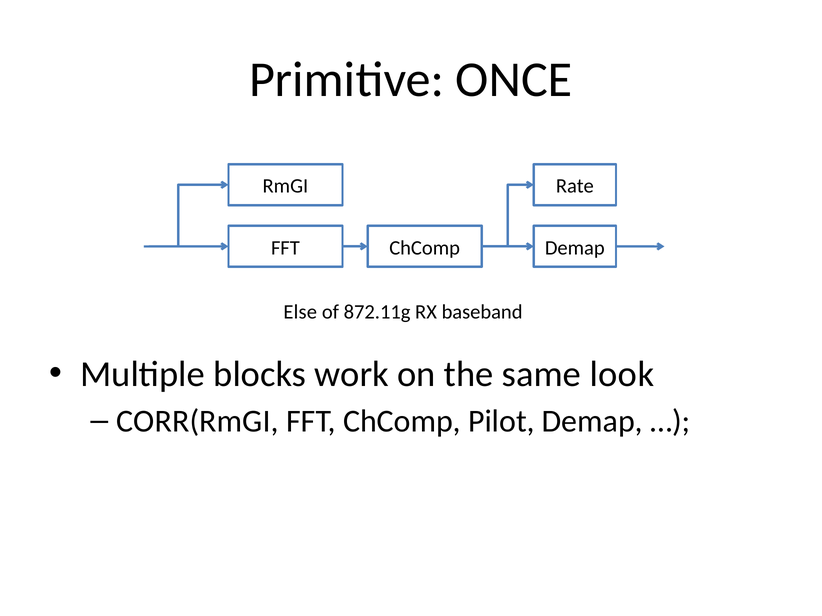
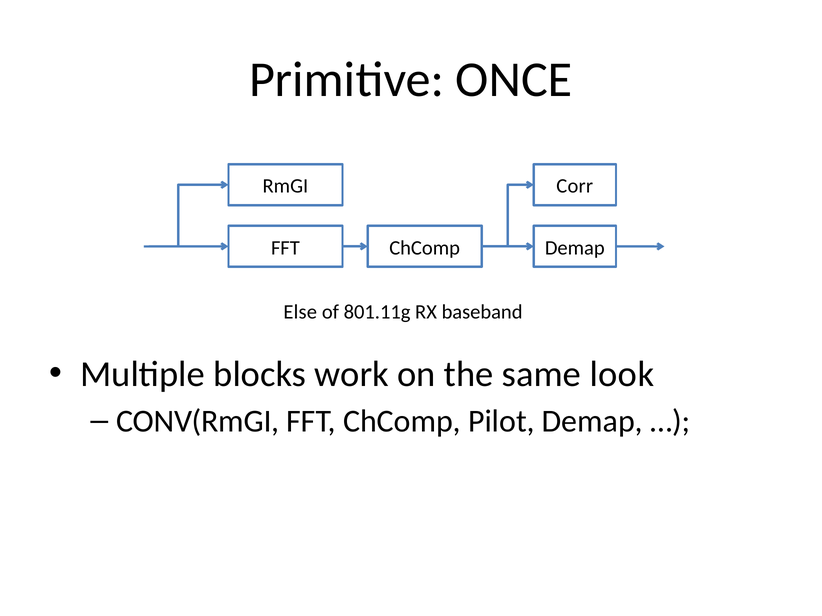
Rate: Rate -> Corr
872.11g: 872.11g -> 801.11g
CORR(RmGI: CORR(RmGI -> CONV(RmGI
